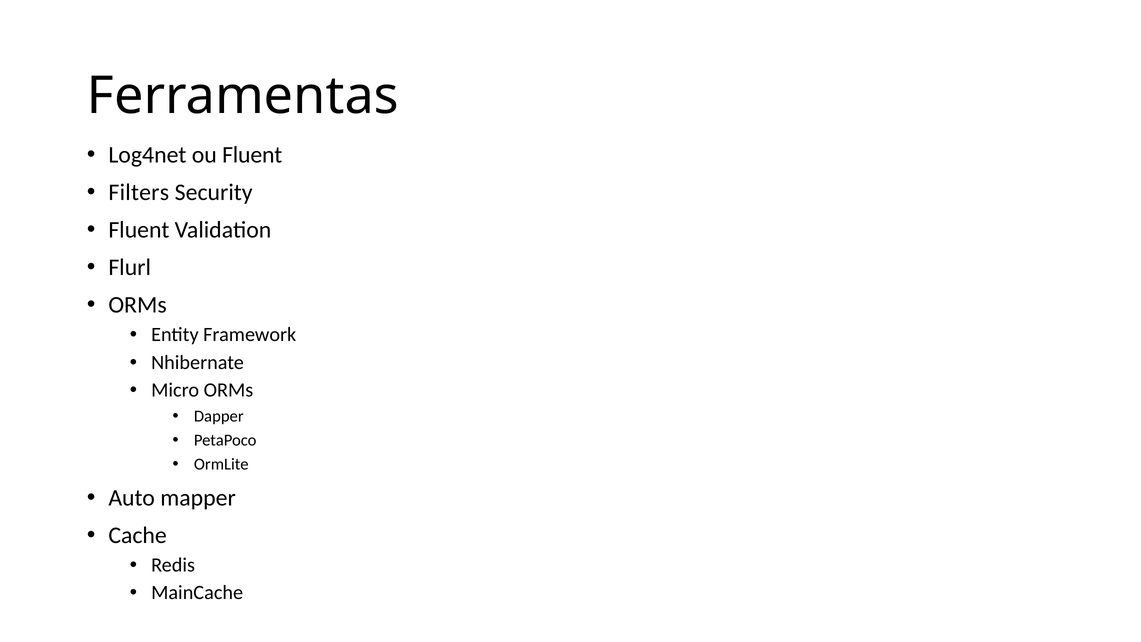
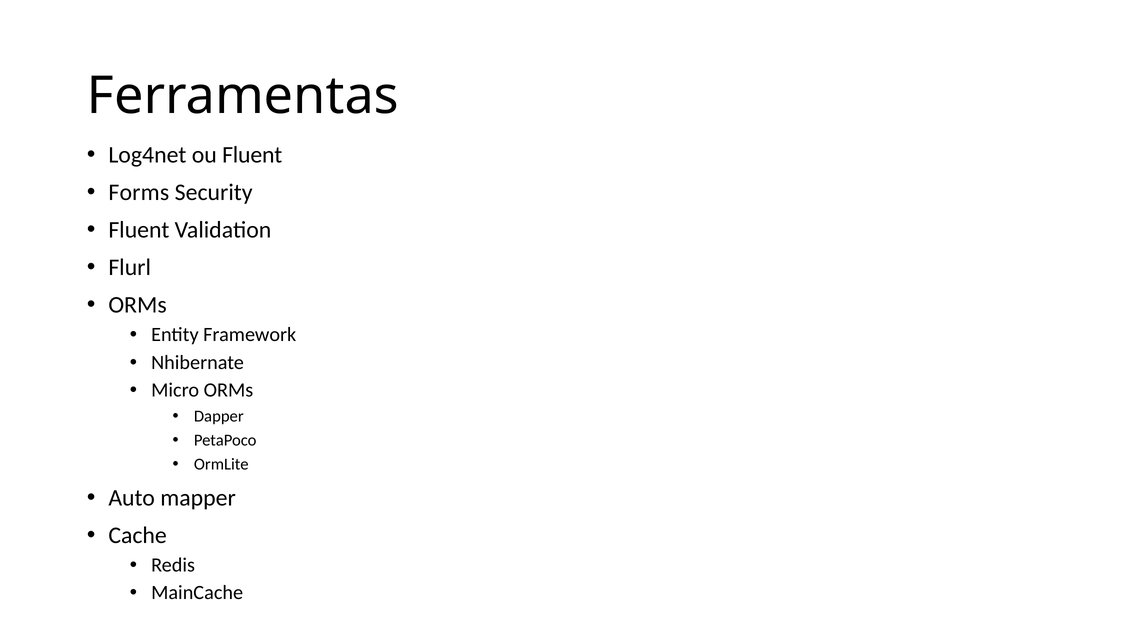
Filters: Filters -> Forms
